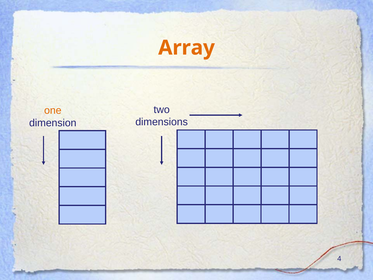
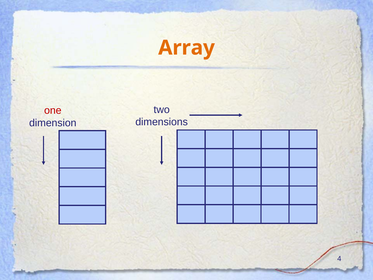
one colour: orange -> red
